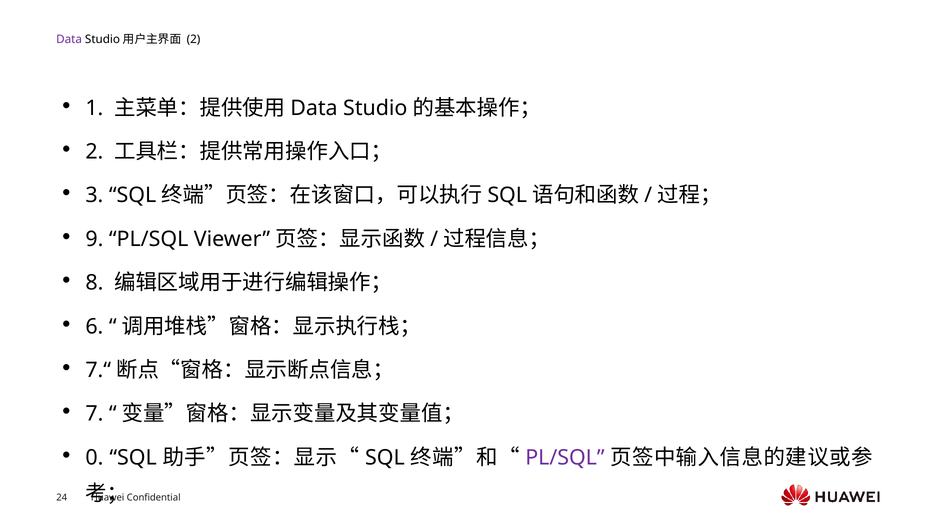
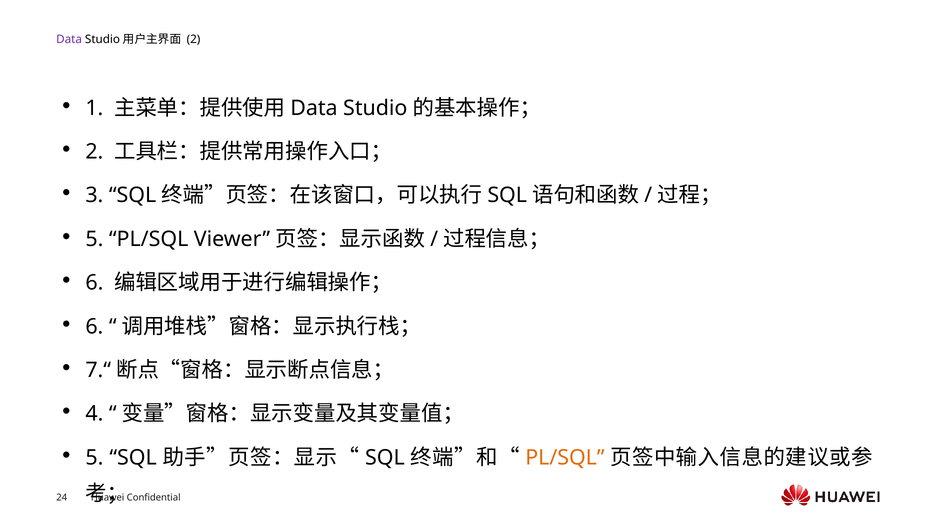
9 at (94, 239): 9 -> 5
8 at (94, 283): 8 -> 6
7: 7 -> 4
0 at (94, 457): 0 -> 5
PL/SQL at (565, 457) colour: purple -> orange
